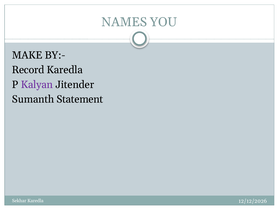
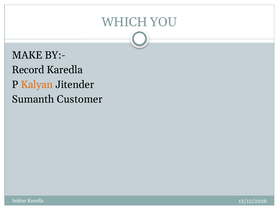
NAMES: NAMES -> WHICH
Kalyan colour: purple -> orange
Statement: Statement -> Customer
